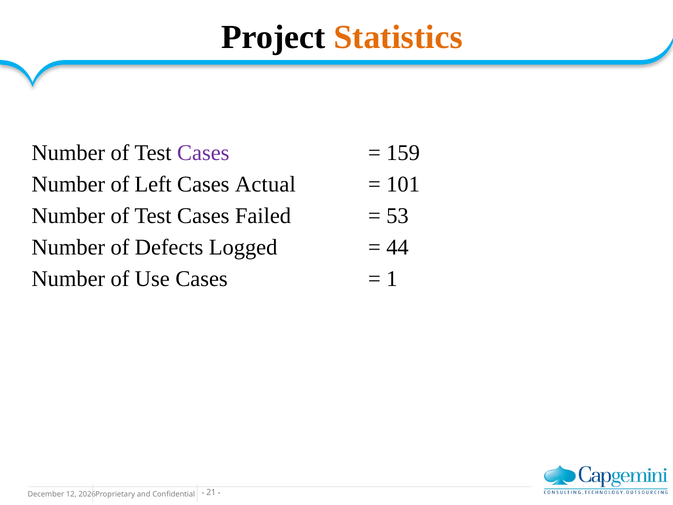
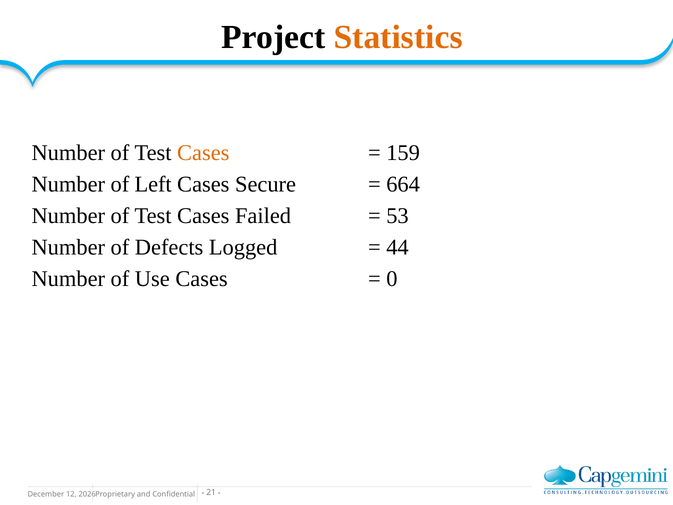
Cases at (203, 153) colour: purple -> orange
Actual: Actual -> Secure
101: 101 -> 664
1: 1 -> 0
